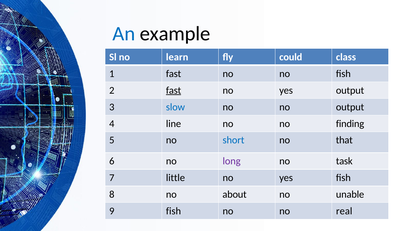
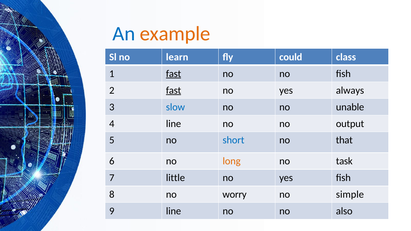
example colour: black -> orange
fast at (174, 74) underline: none -> present
yes output: output -> always
no output: output -> unable
finding: finding -> output
long colour: purple -> orange
about: about -> worry
unable: unable -> simple
9 fish: fish -> line
real: real -> also
